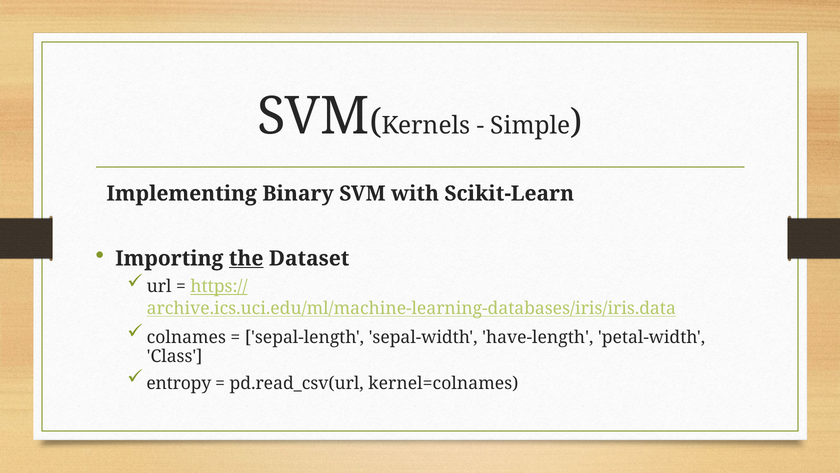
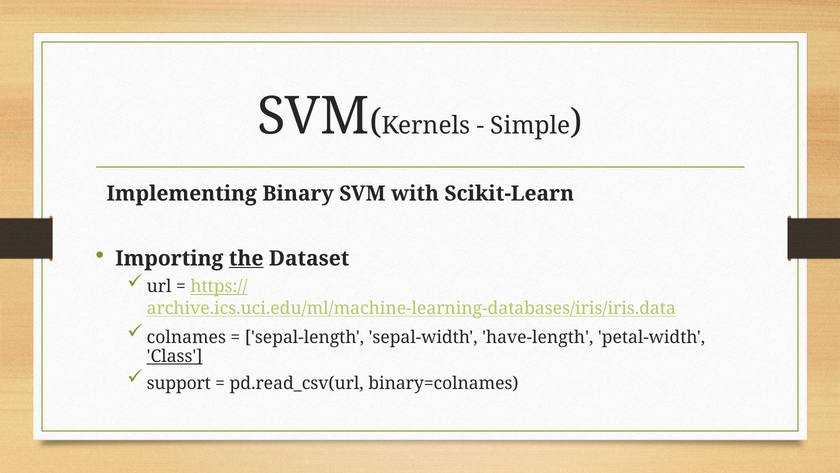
Class underline: none -> present
entropy: entropy -> support
kernel=colnames: kernel=colnames -> binary=colnames
